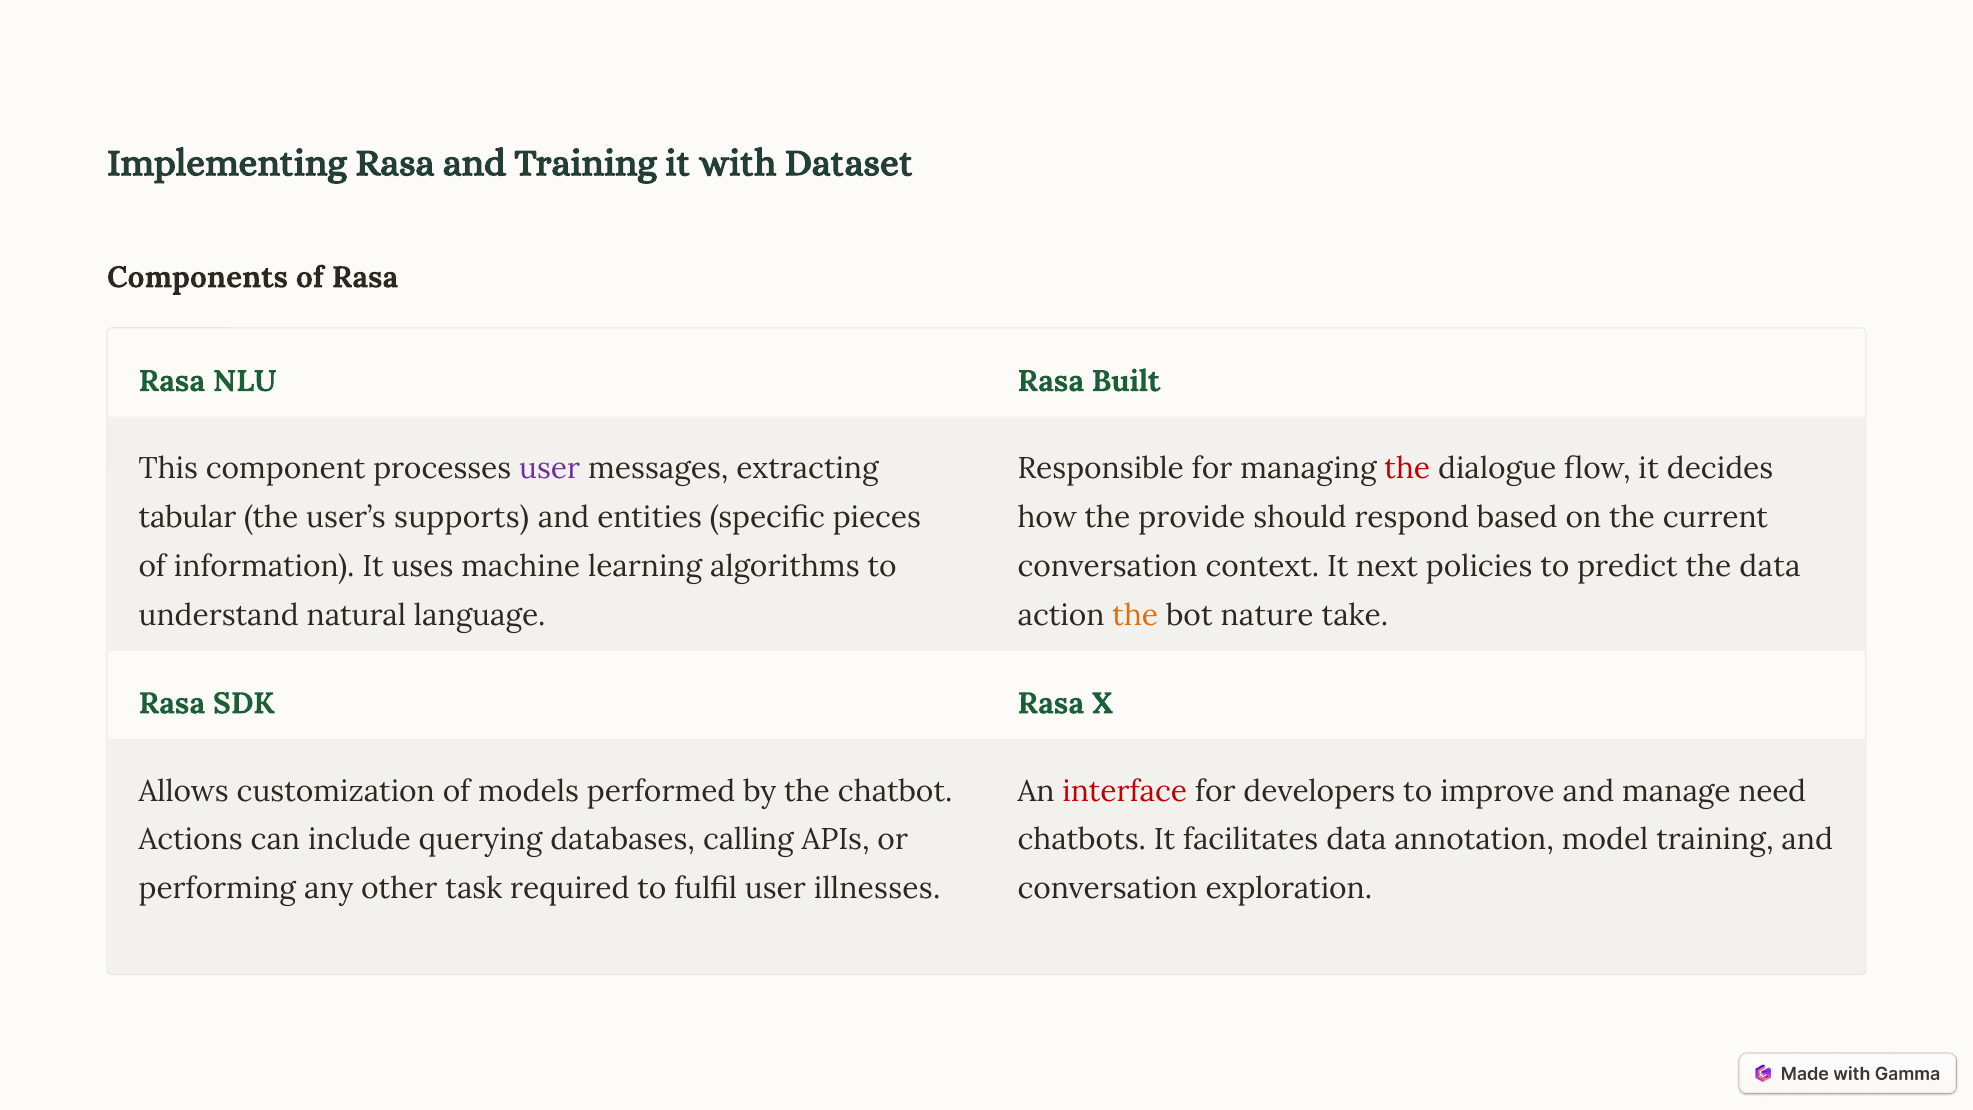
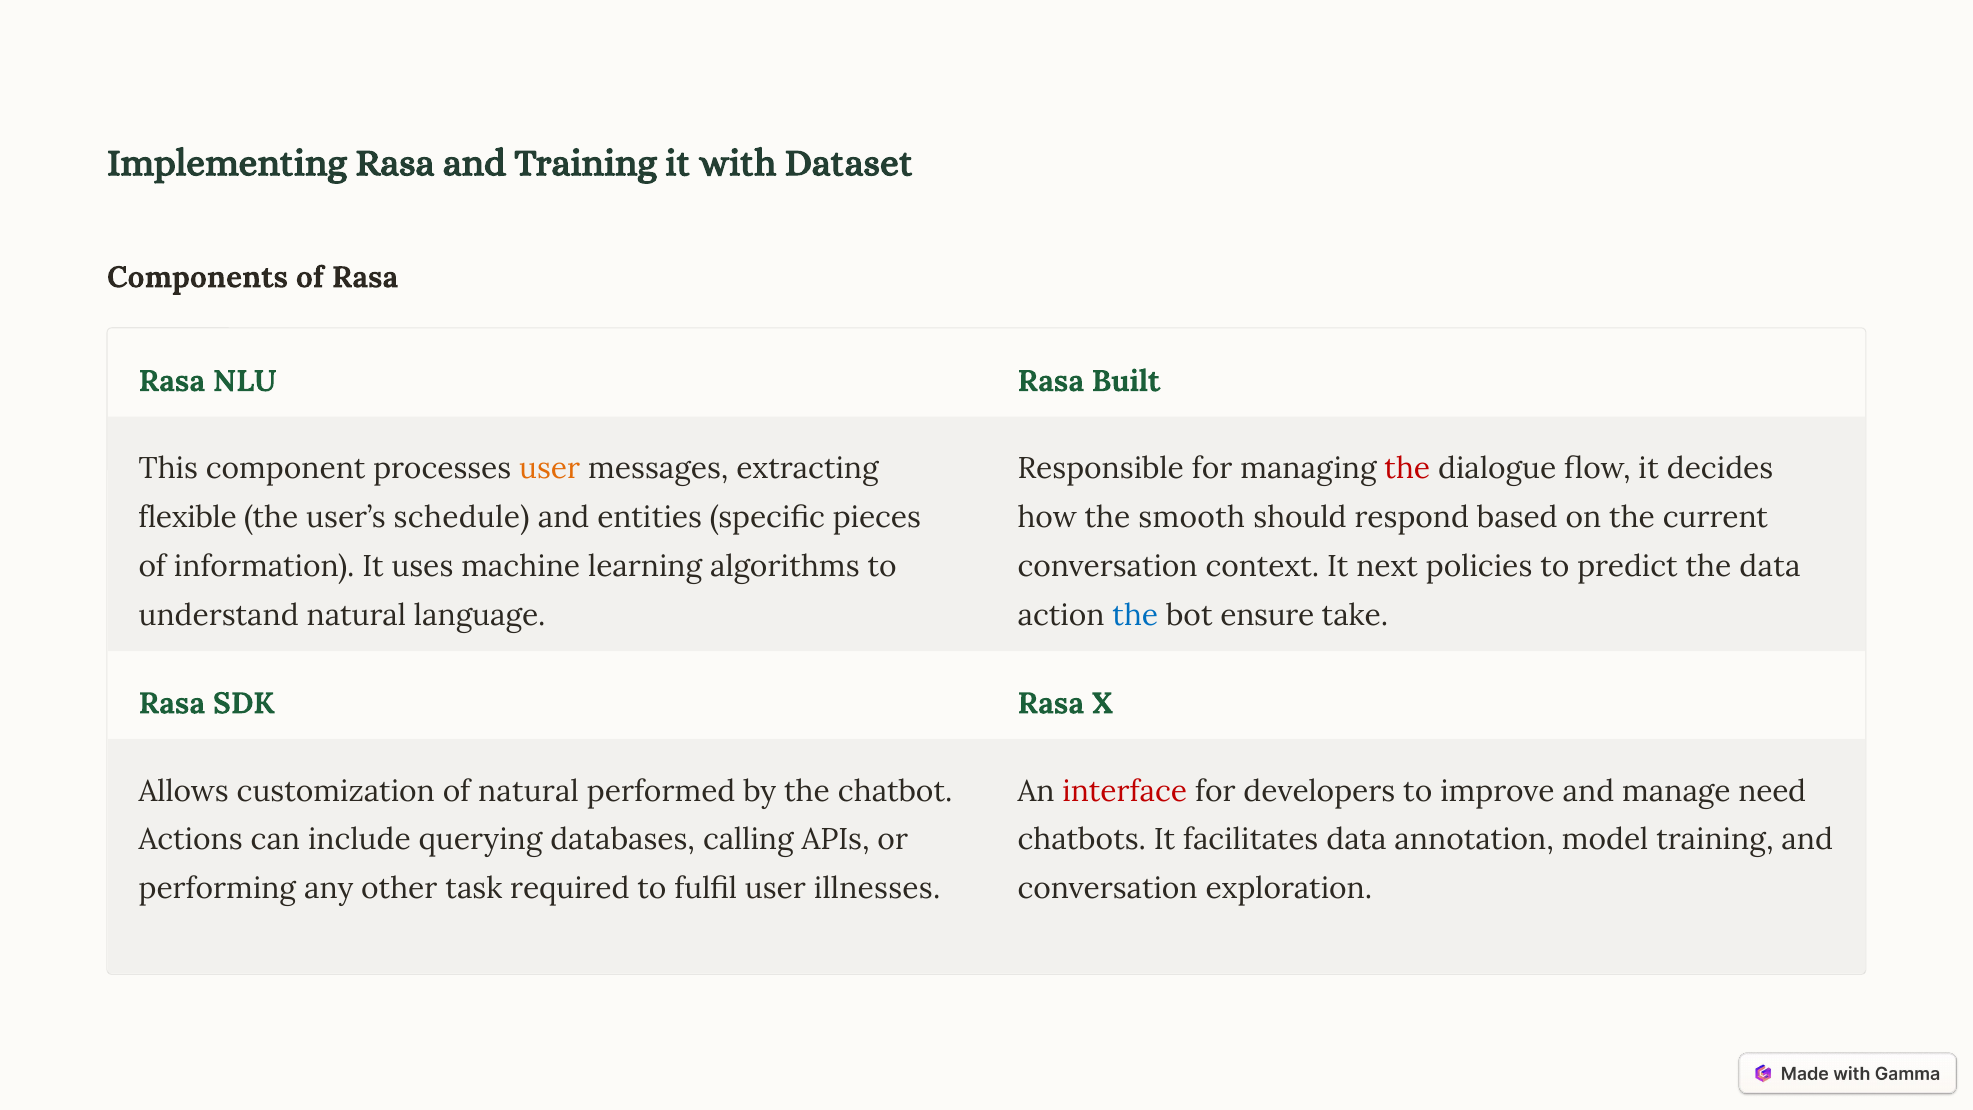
user at (550, 469) colour: purple -> orange
tabular: tabular -> flexible
supports: supports -> schedule
provide: provide -> smooth
the at (1135, 615) colour: orange -> blue
nature: nature -> ensure
of models: models -> natural
